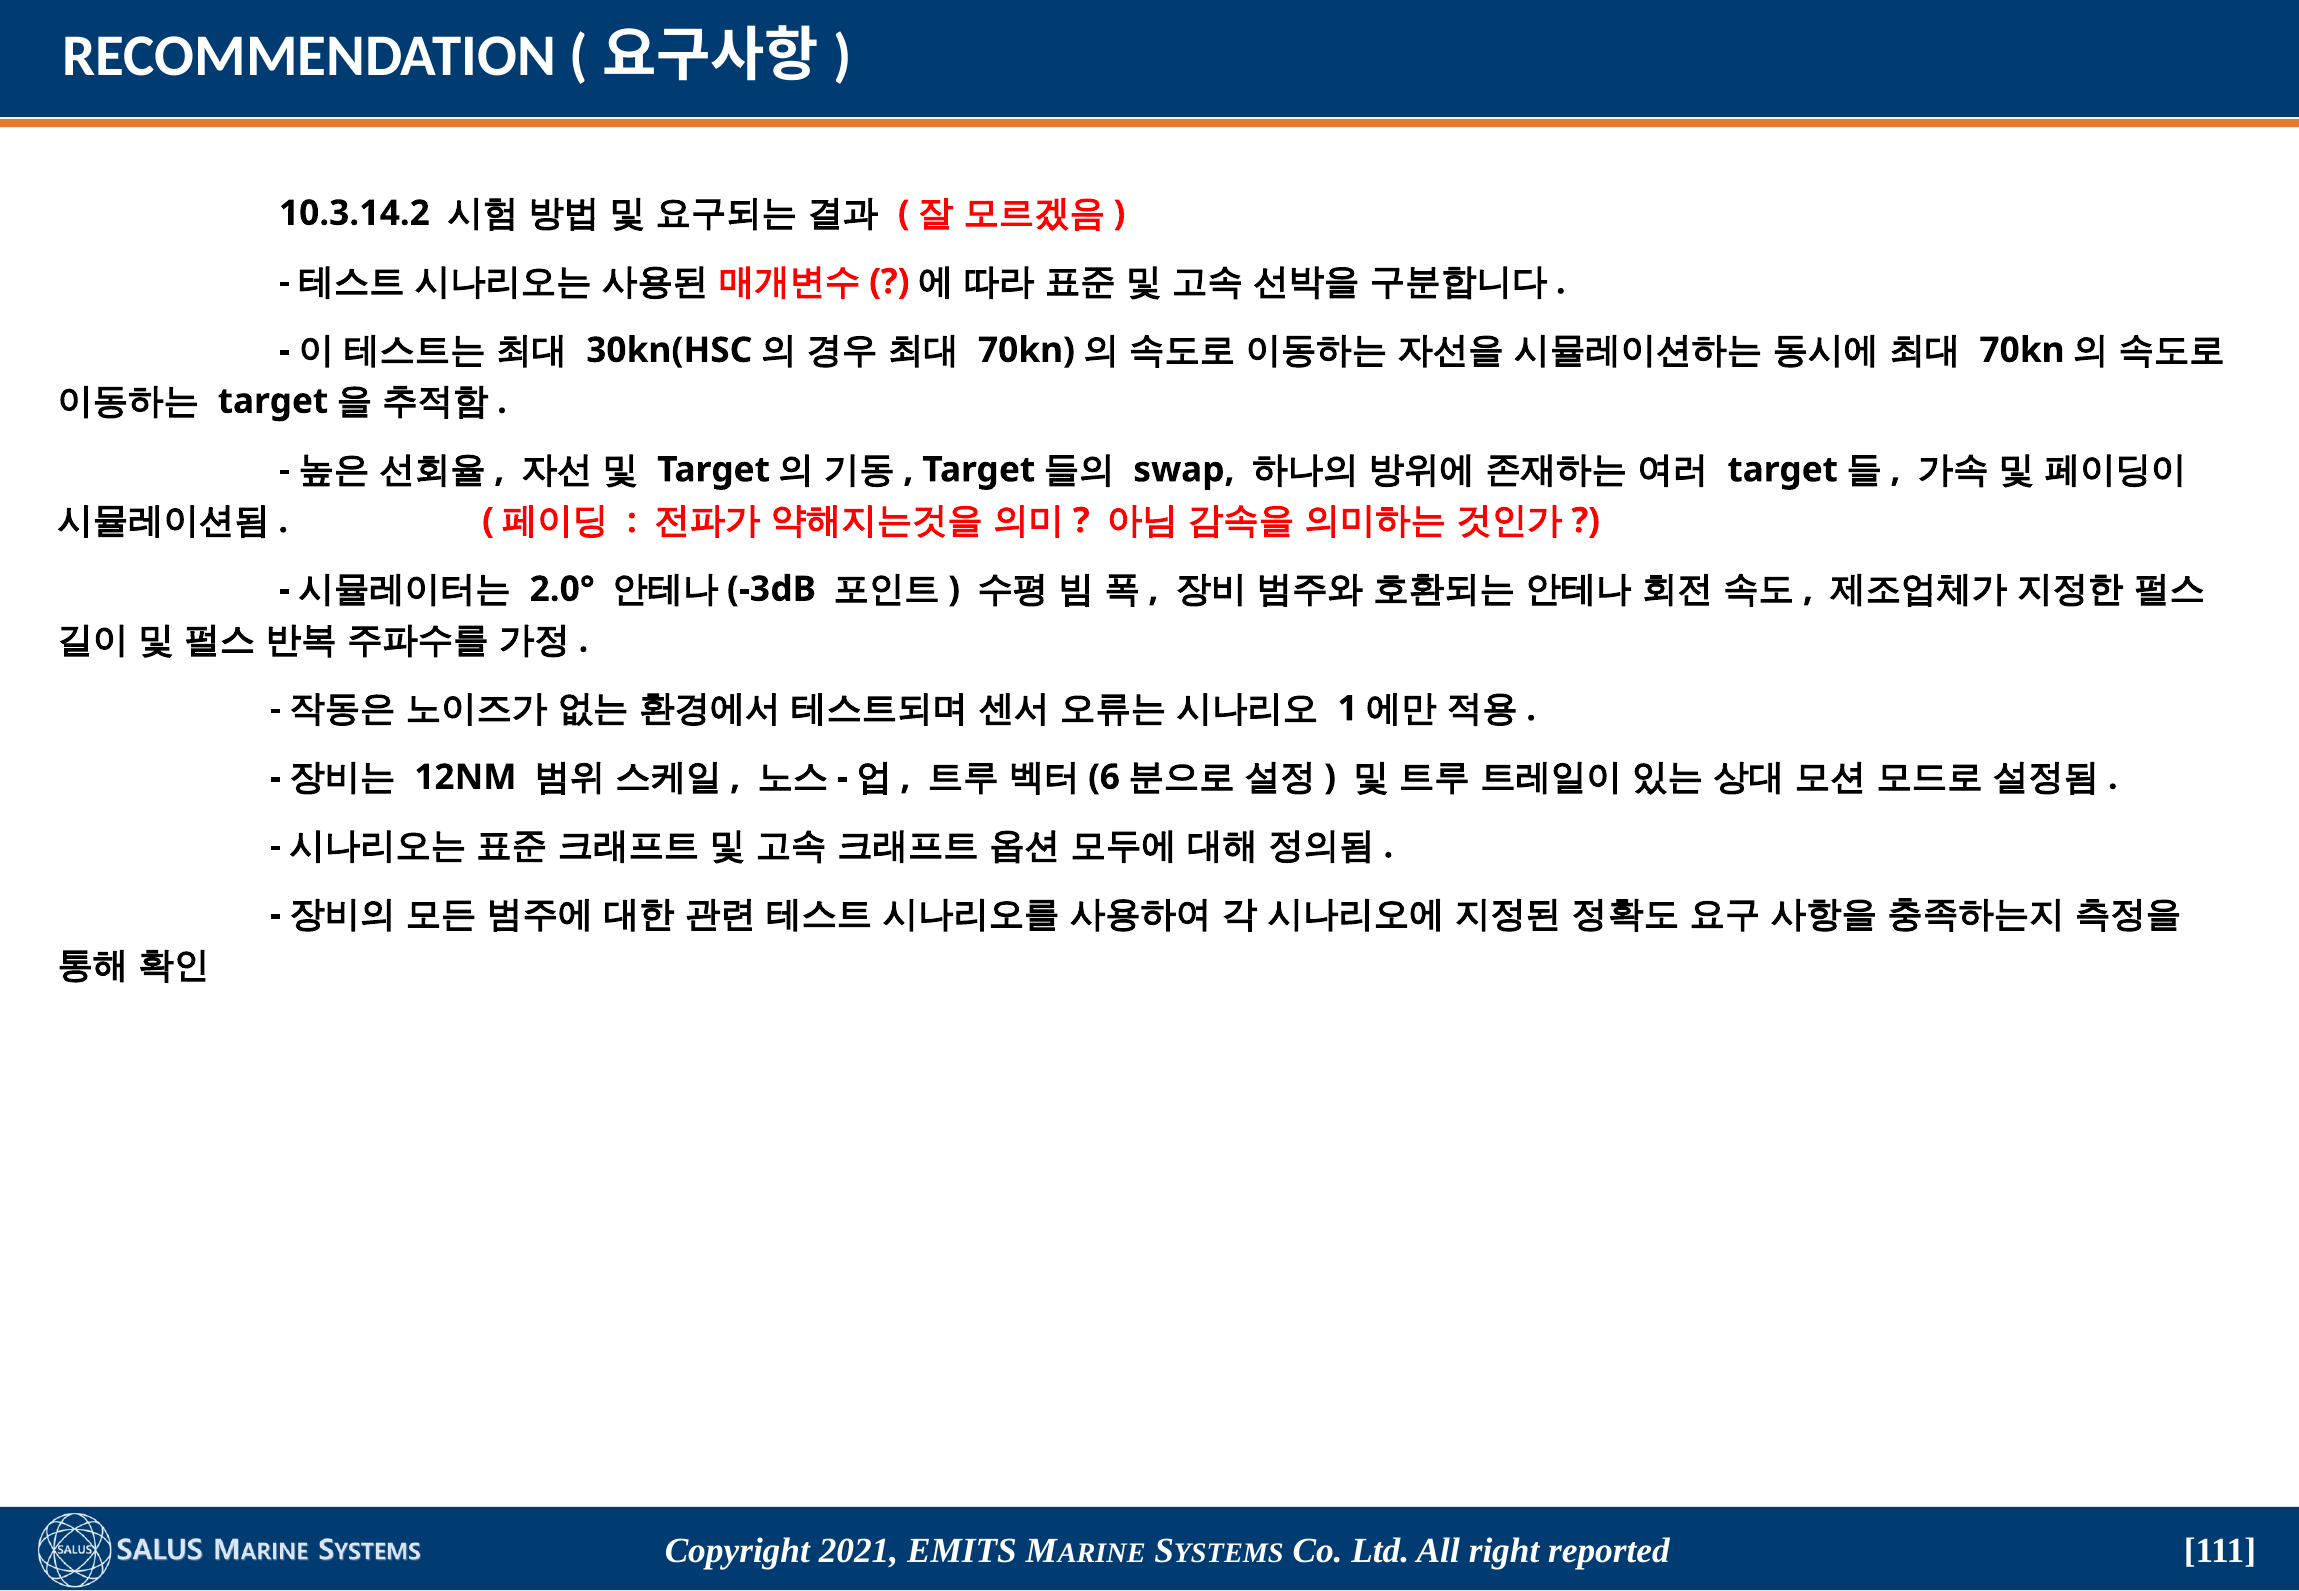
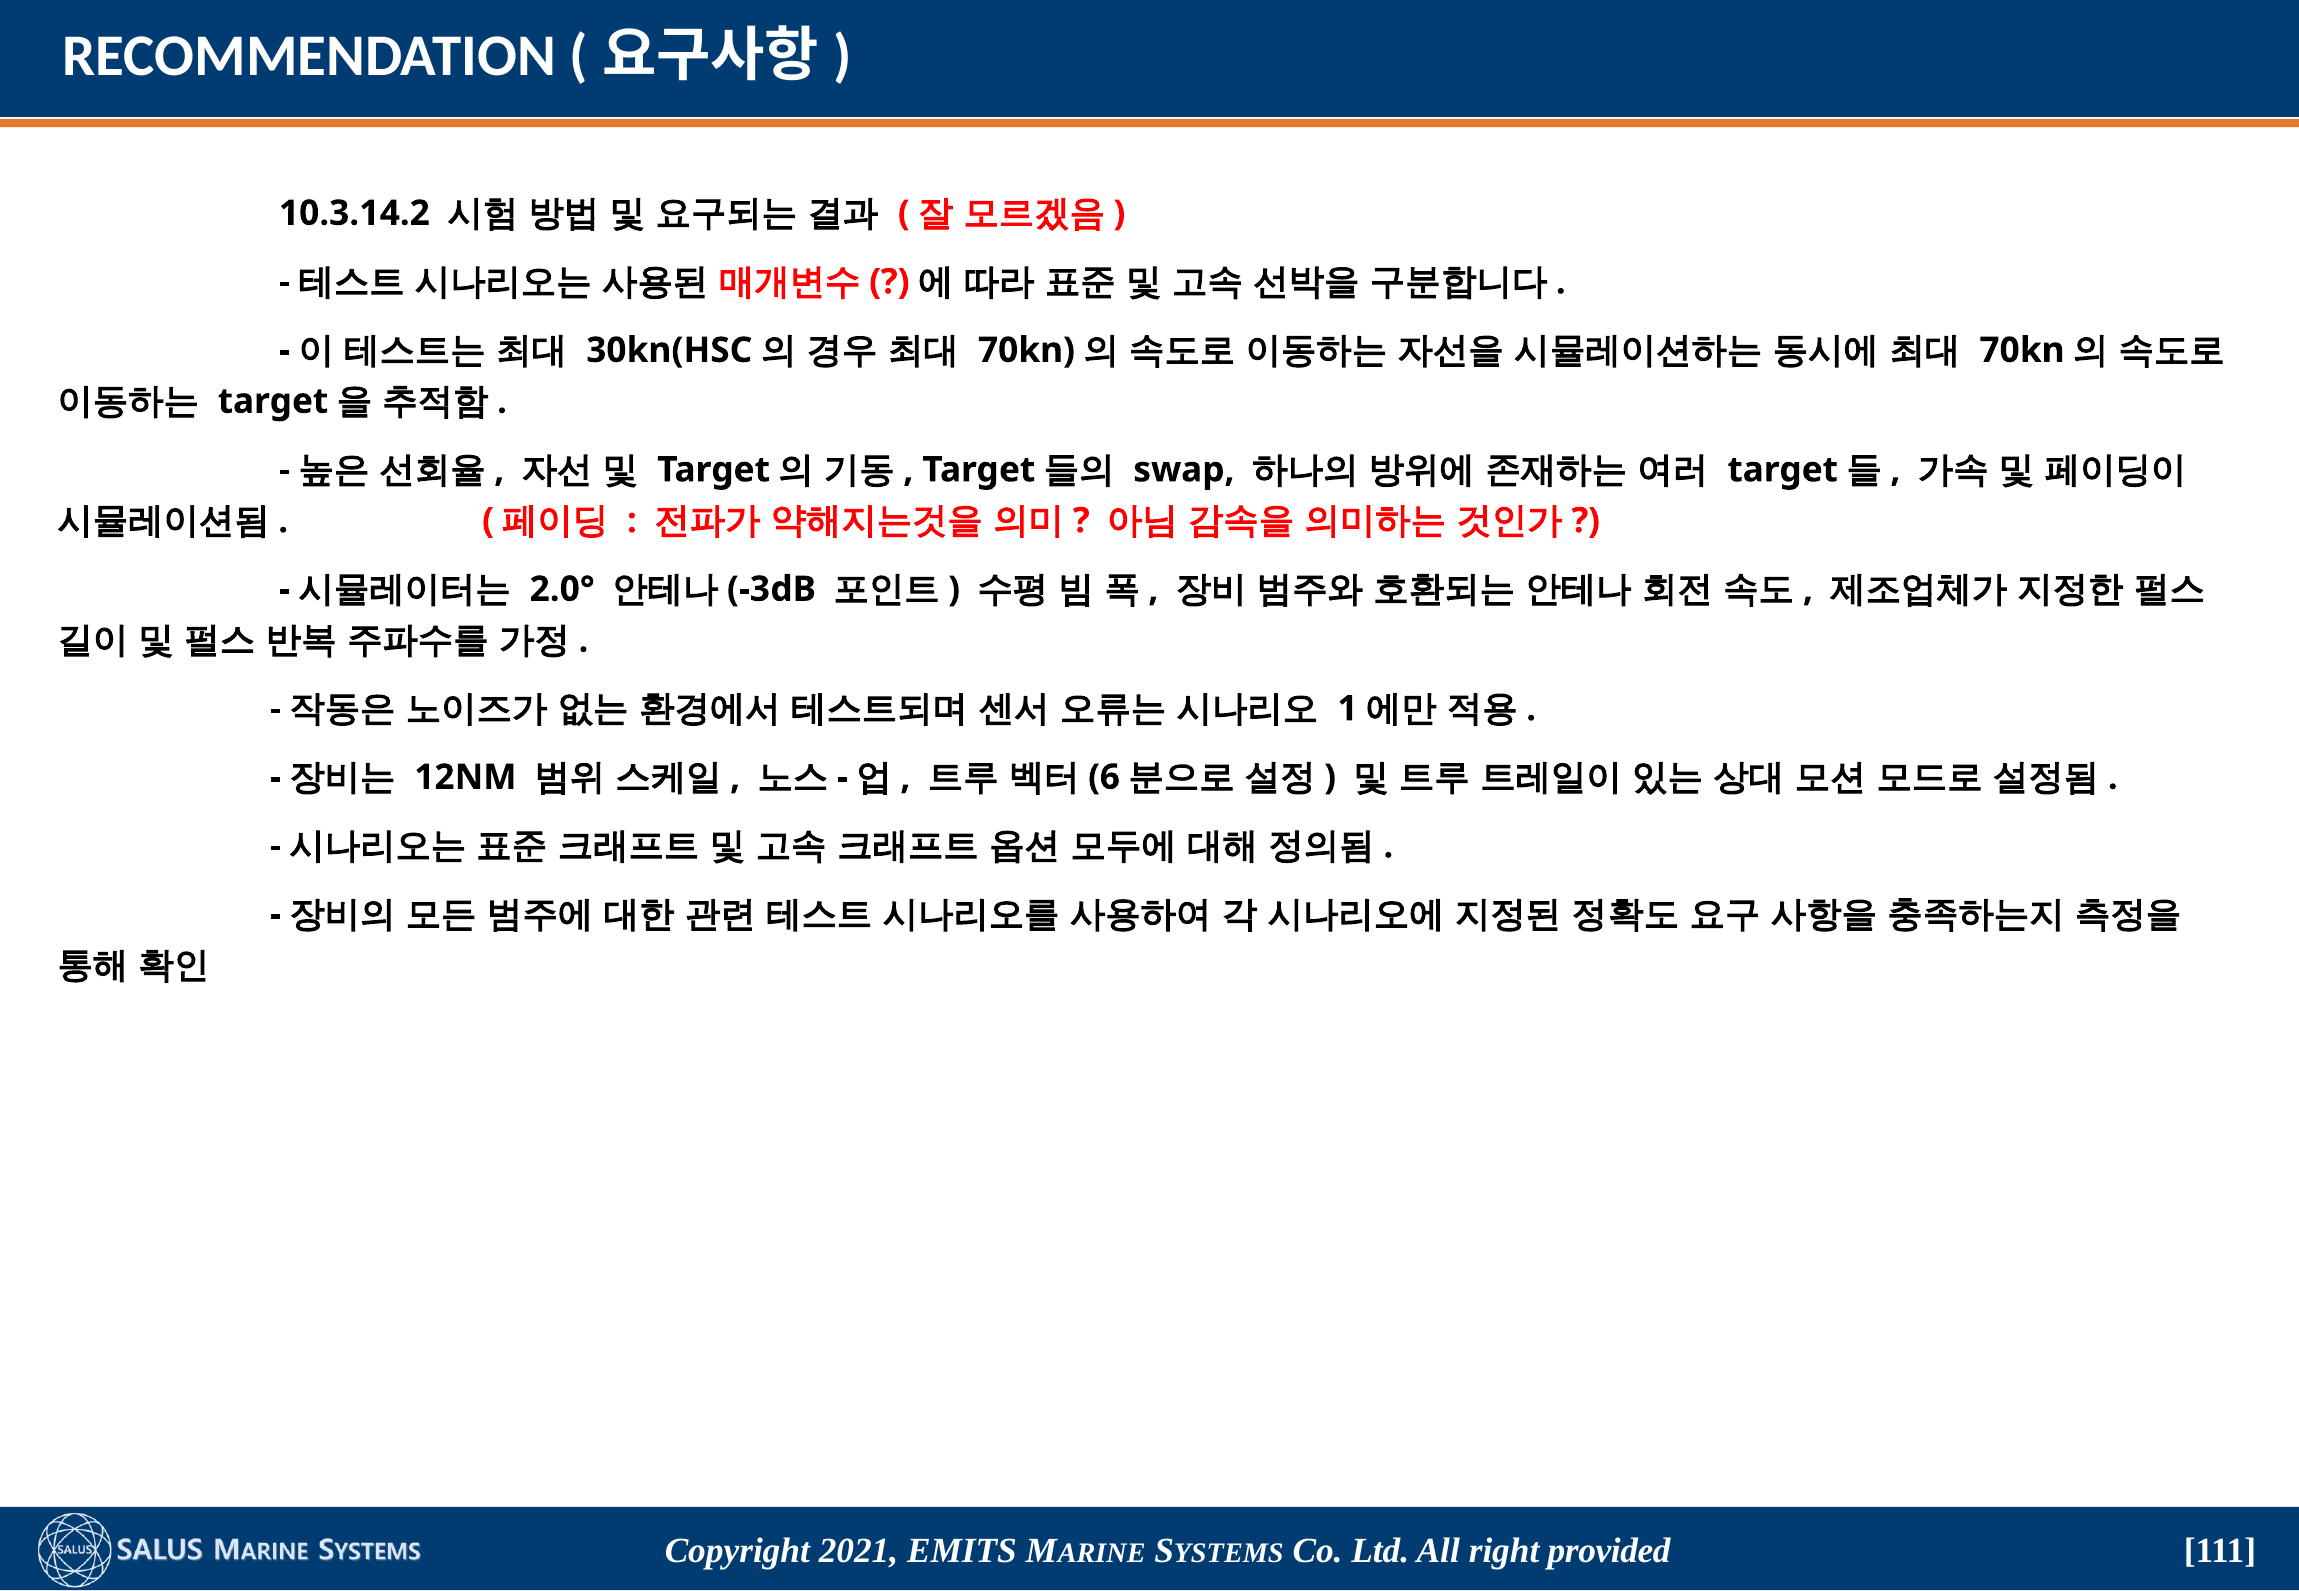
reported: reported -> provided
